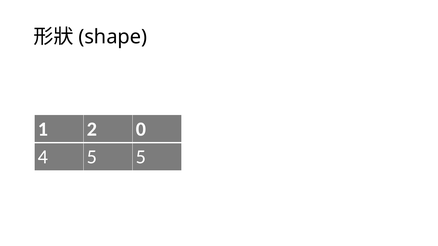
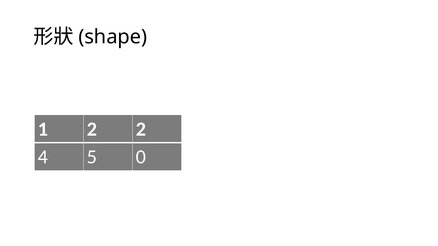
2 0: 0 -> 2
5 5: 5 -> 0
